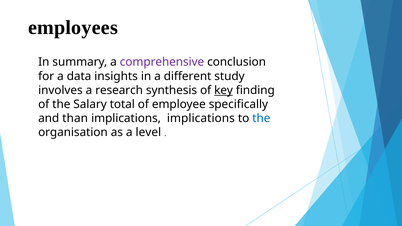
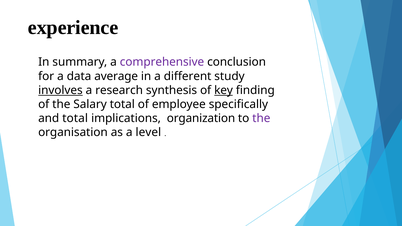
employees: employees -> experience
insights: insights -> average
involves underline: none -> present
and than: than -> total
implications implications: implications -> organization
the at (261, 118) colour: blue -> purple
